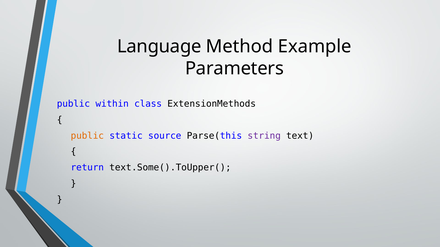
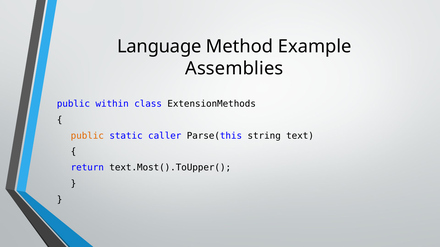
Parameters: Parameters -> Assemblies
source: source -> caller
string colour: purple -> black
text.Some().ToUpper(: text.Some().ToUpper( -> text.Most().ToUpper(
